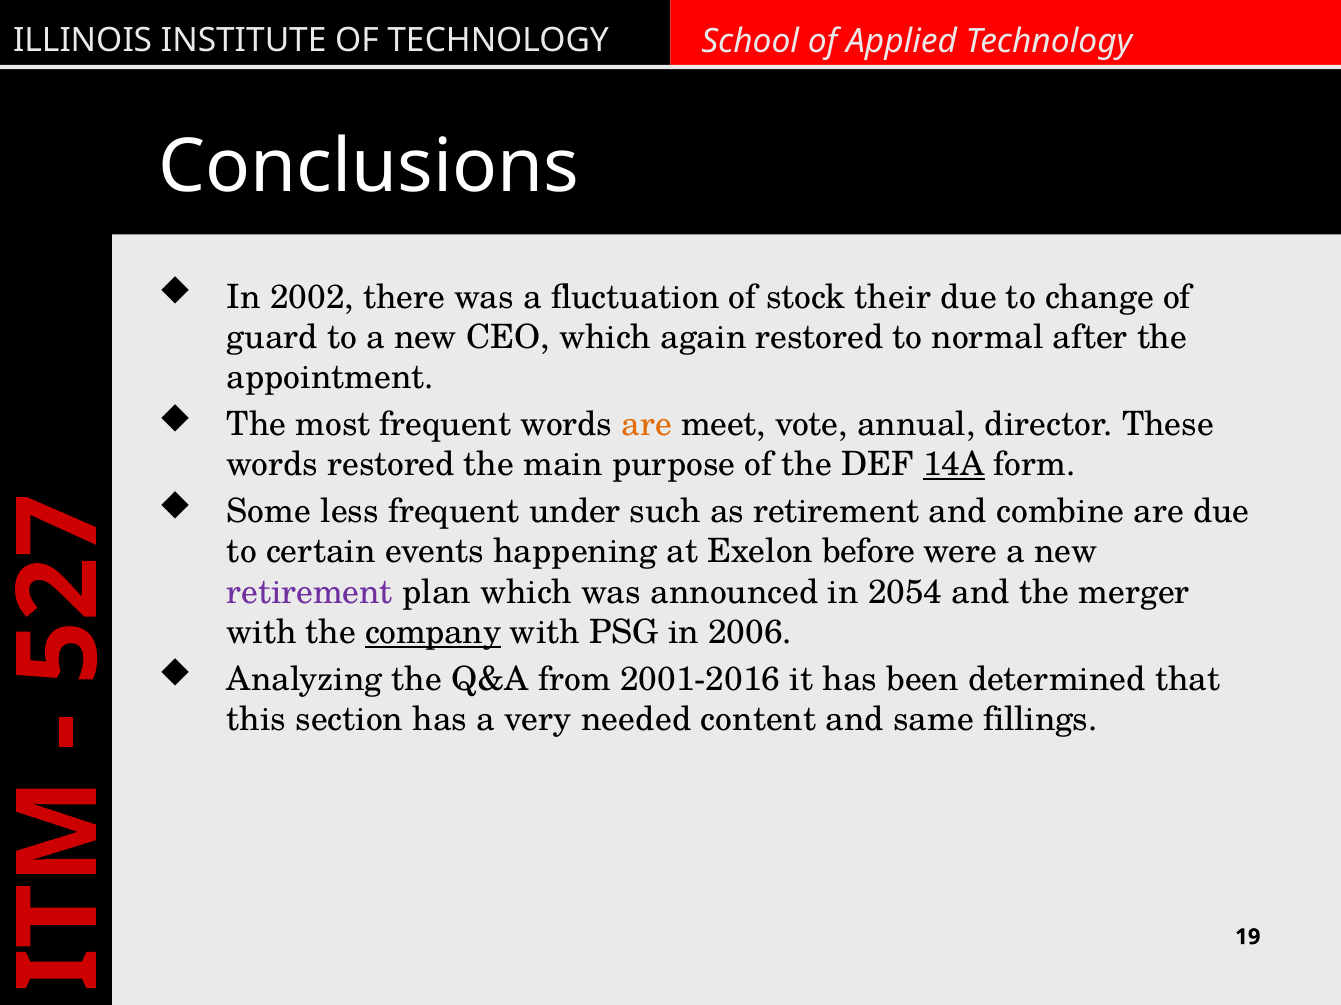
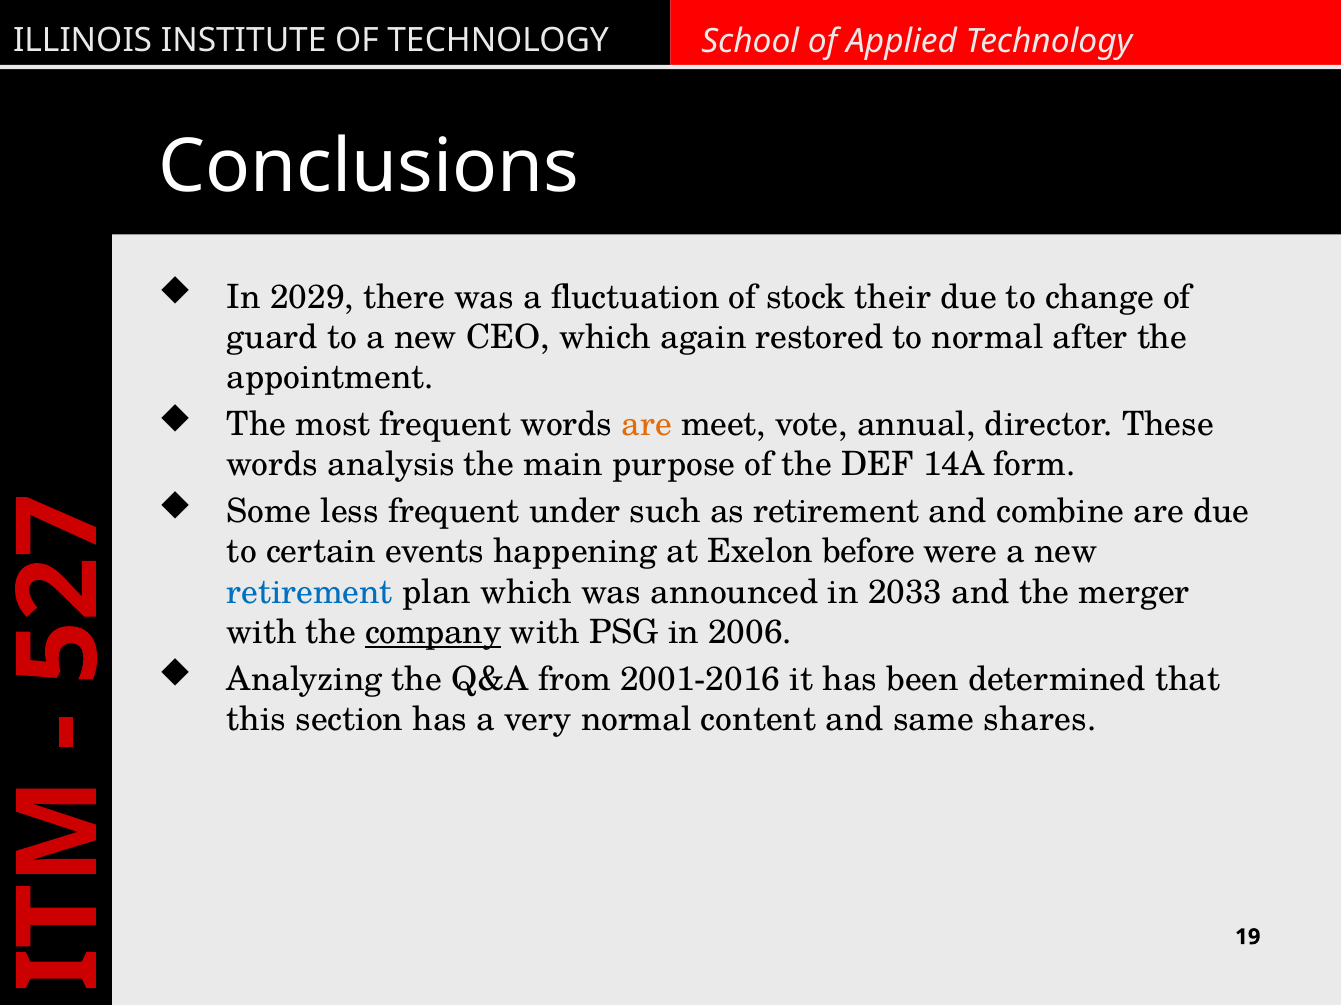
2002: 2002 -> 2029
words restored: restored -> analysis
14A underline: present -> none
retirement at (310, 592) colour: purple -> blue
2054: 2054 -> 2033
very needed: needed -> normal
fillings: fillings -> shares
